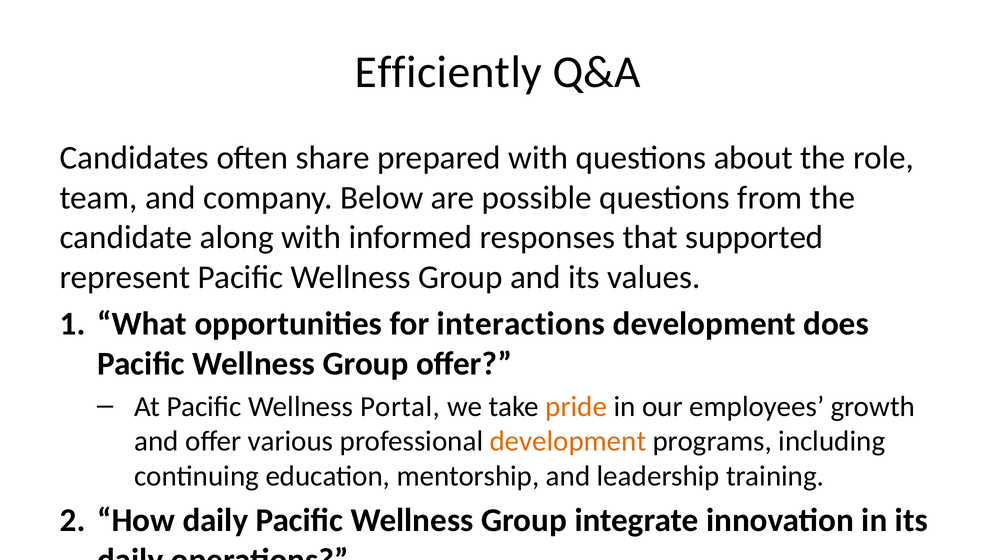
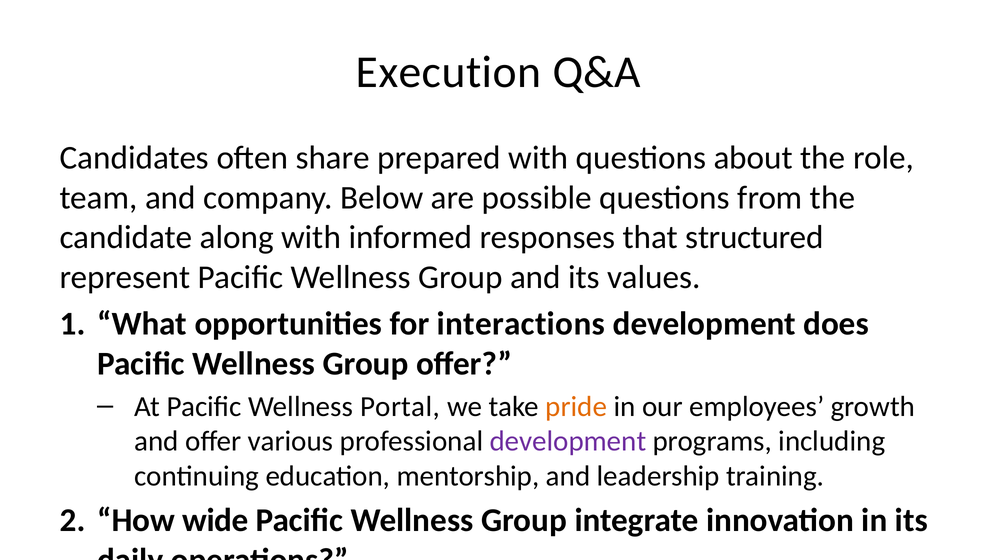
Efficiently: Efficiently -> Execution
supported: supported -> structured
development at (568, 442) colour: orange -> purple
How daily: daily -> wide
